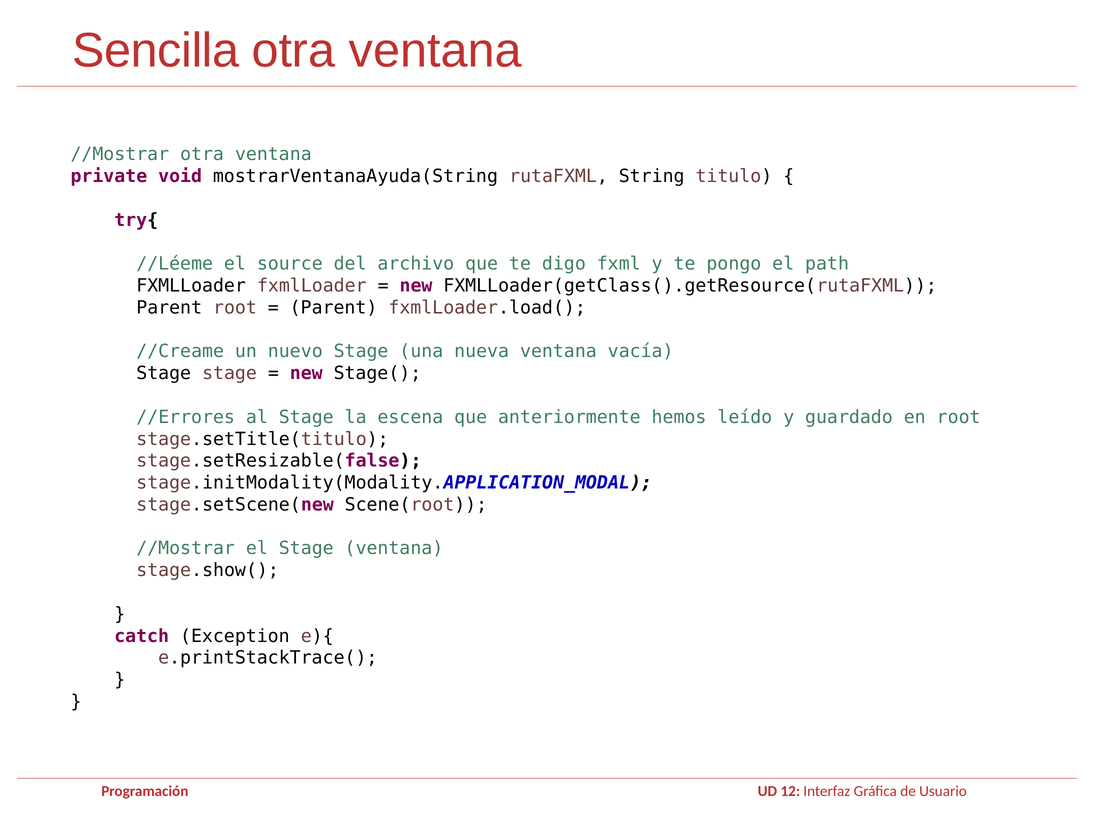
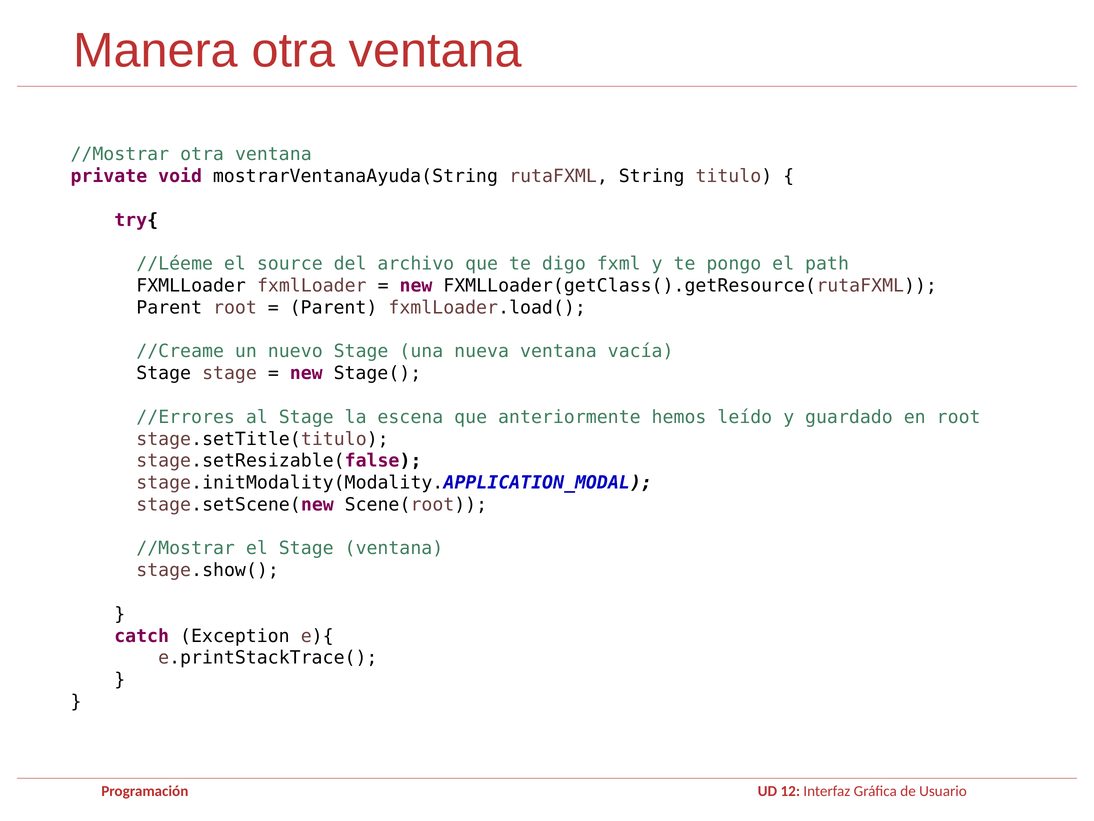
Sencilla: Sencilla -> Manera
